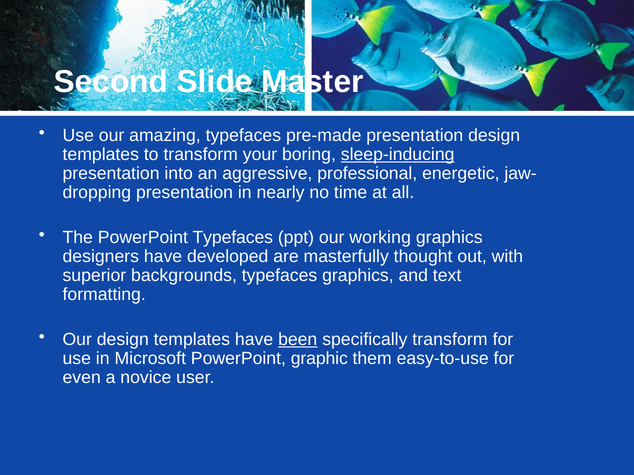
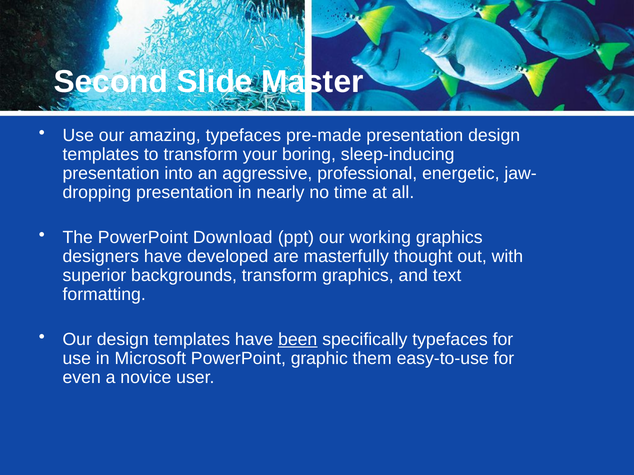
sleep-inducing underline: present -> none
PowerPoint Typefaces: Typefaces -> Download
backgrounds typefaces: typefaces -> transform
specifically transform: transform -> typefaces
